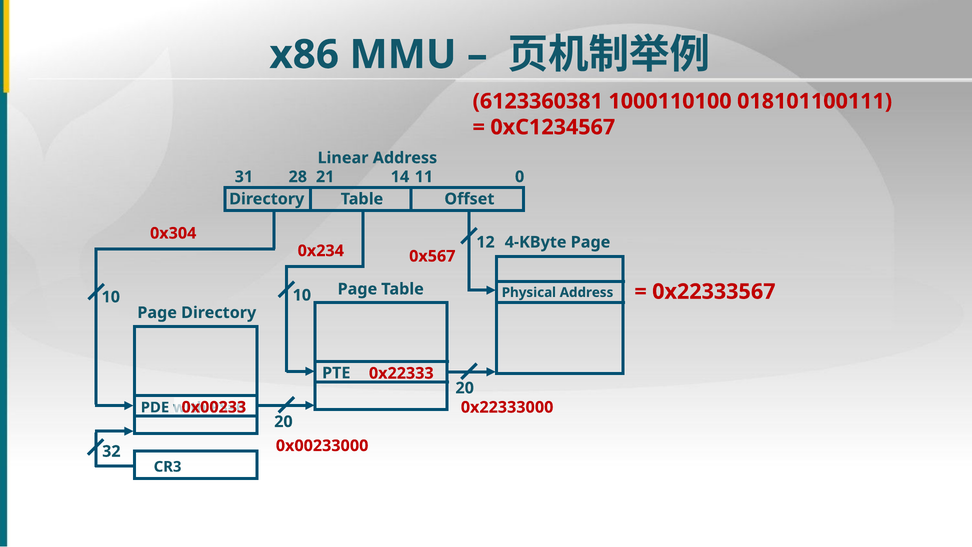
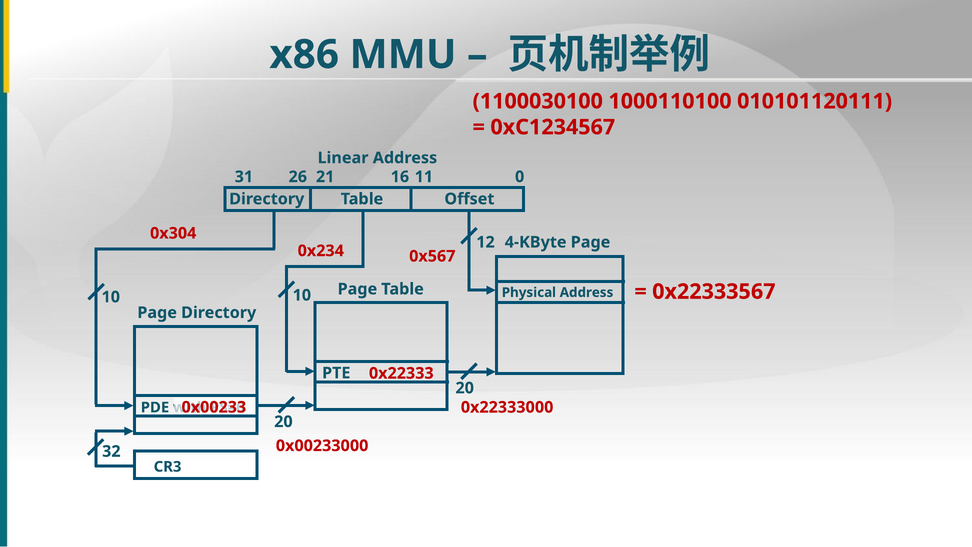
6123360381: 6123360381 -> 1100030100
018101100111: 018101100111 -> 010101120111
28: 28 -> 26
14: 14 -> 16
